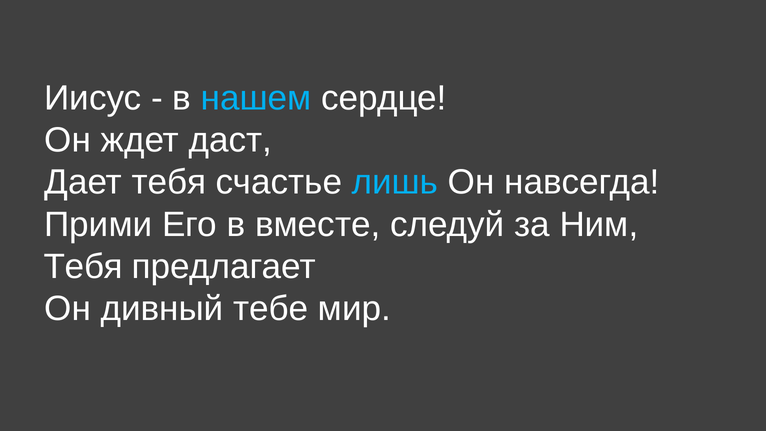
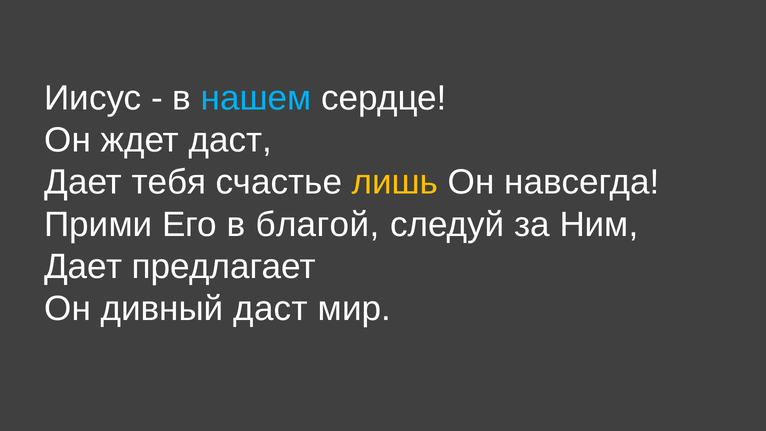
лишь colour: light blue -> yellow
вместе: вместе -> благой
Тебя at (83, 267): Тебя -> Дает
дивный тебе: тебе -> даст
